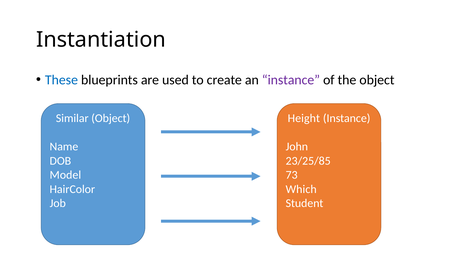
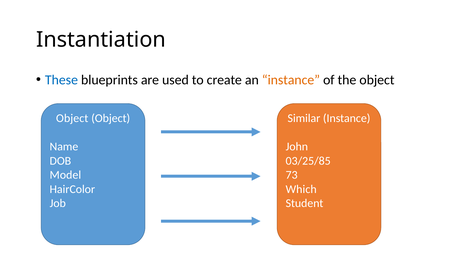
instance at (291, 80) colour: purple -> orange
Similar at (72, 118): Similar -> Object
Height: Height -> Similar
23/25/85: 23/25/85 -> 03/25/85
